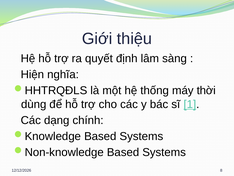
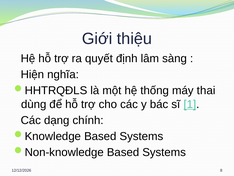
thời: thời -> thai
